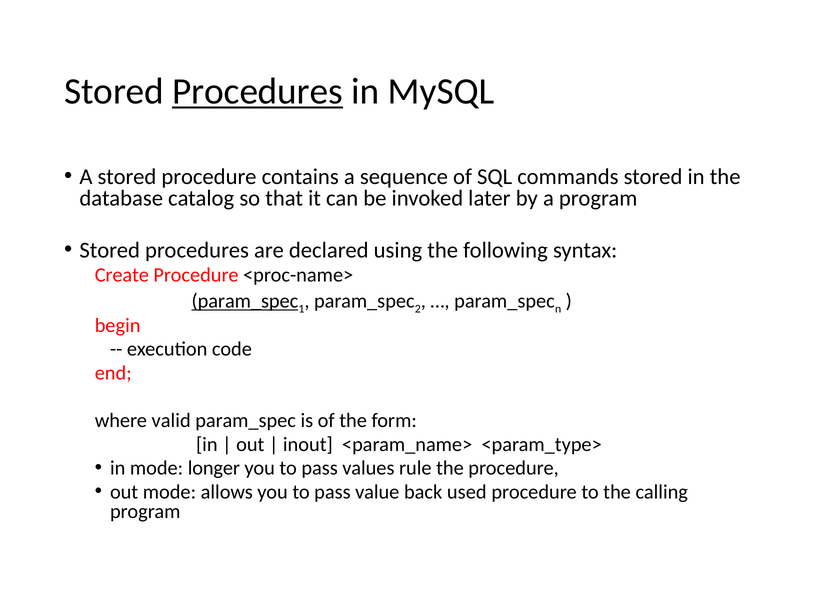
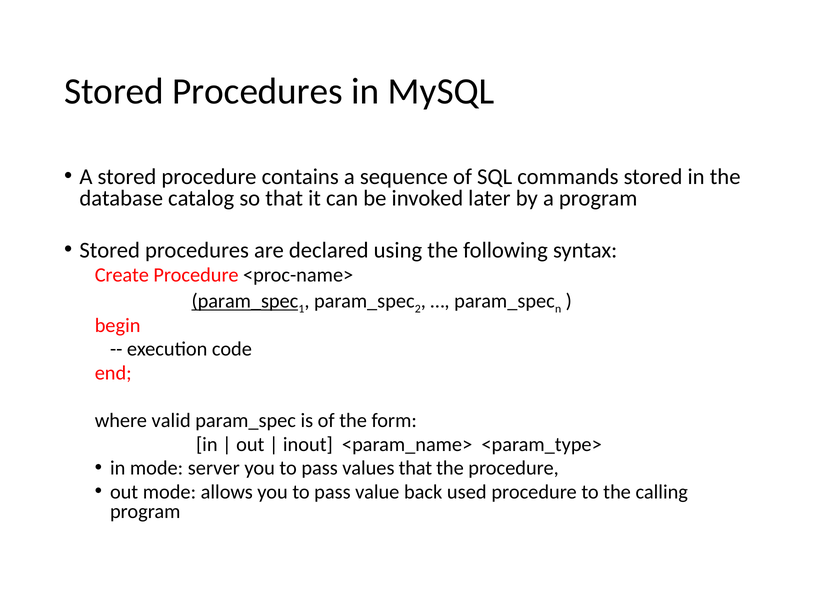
Procedures at (258, 91) underline: present -> none
longer: longer -> server
values rule: rule -> that
